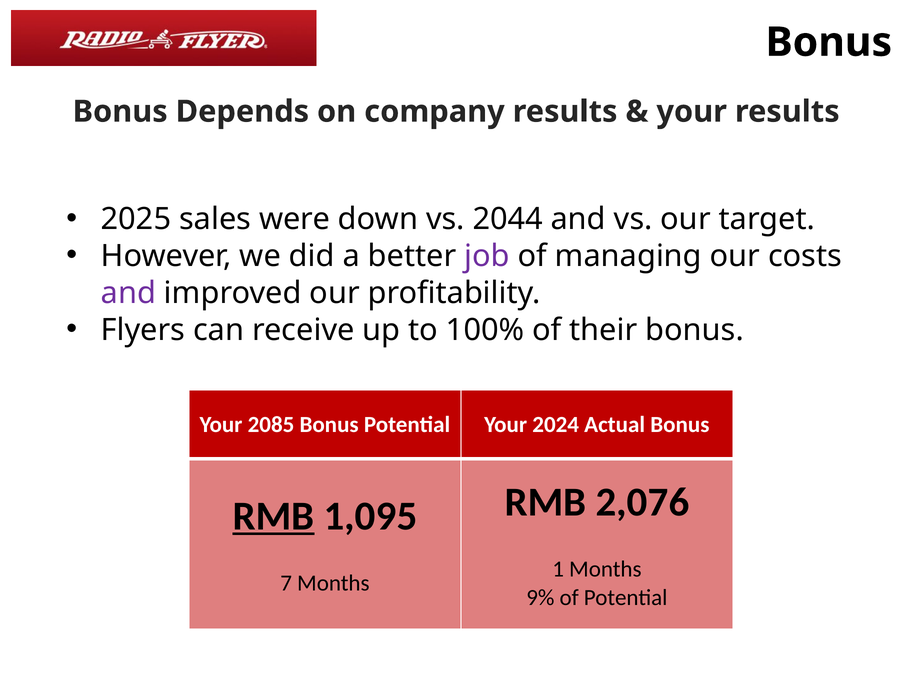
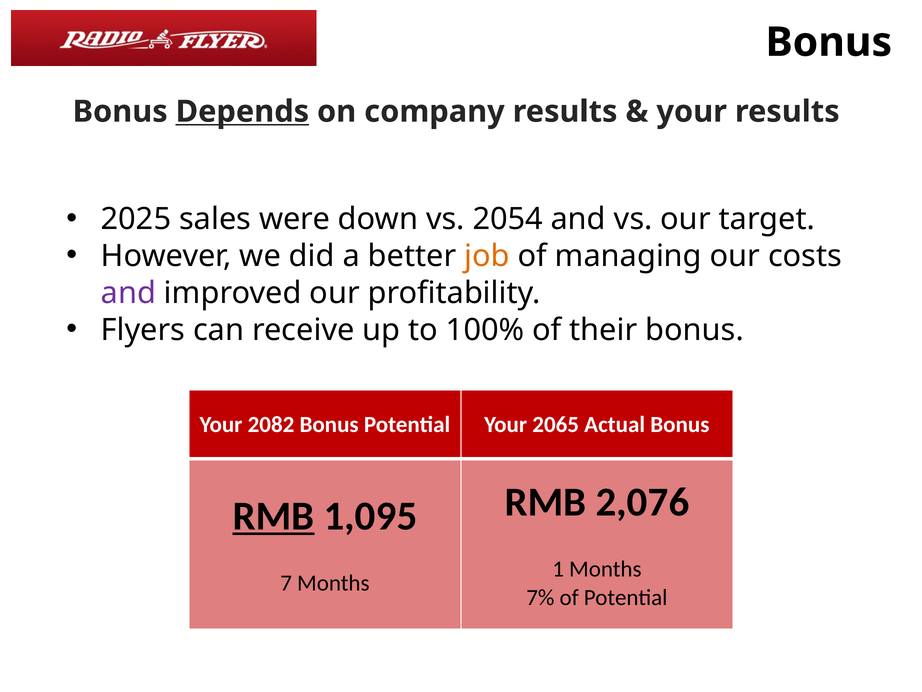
Depends underline: none -> present
2044: 2044 -> 2054
job colour: purple -> orange
2085: 2085 -> 2082
2024: 2024 -> 2065
9%: 9% -> 7%
